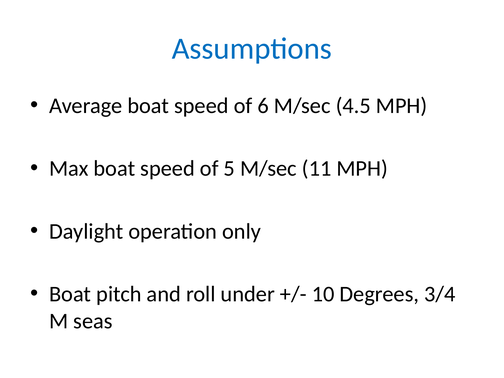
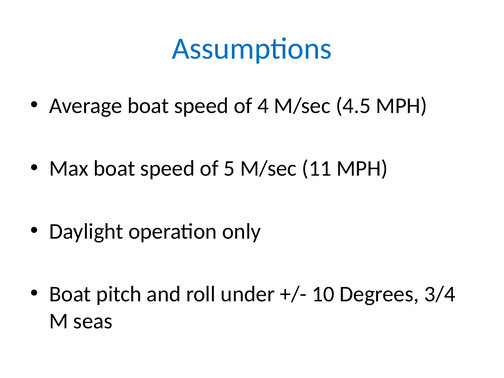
6: 6 -> 4
